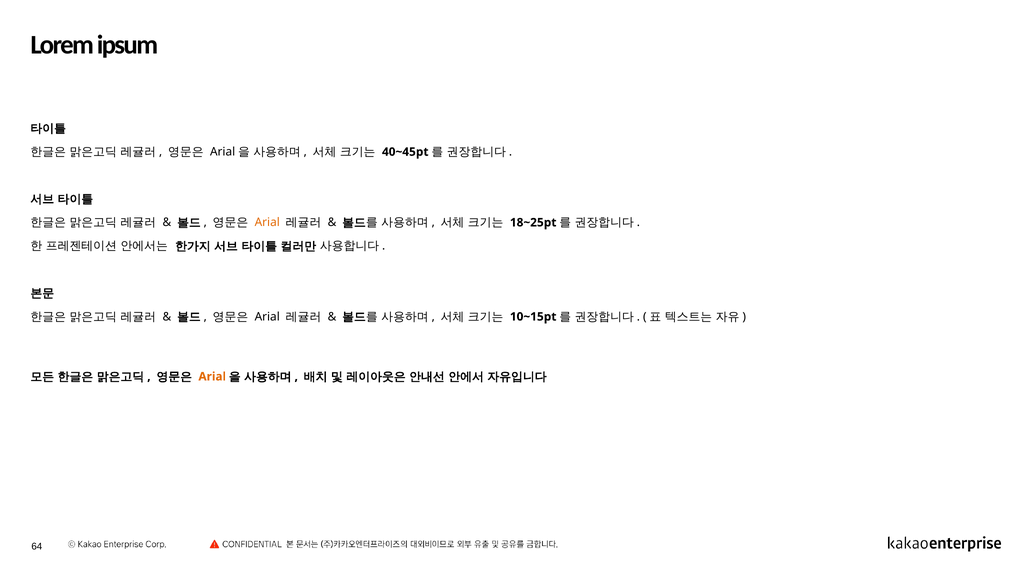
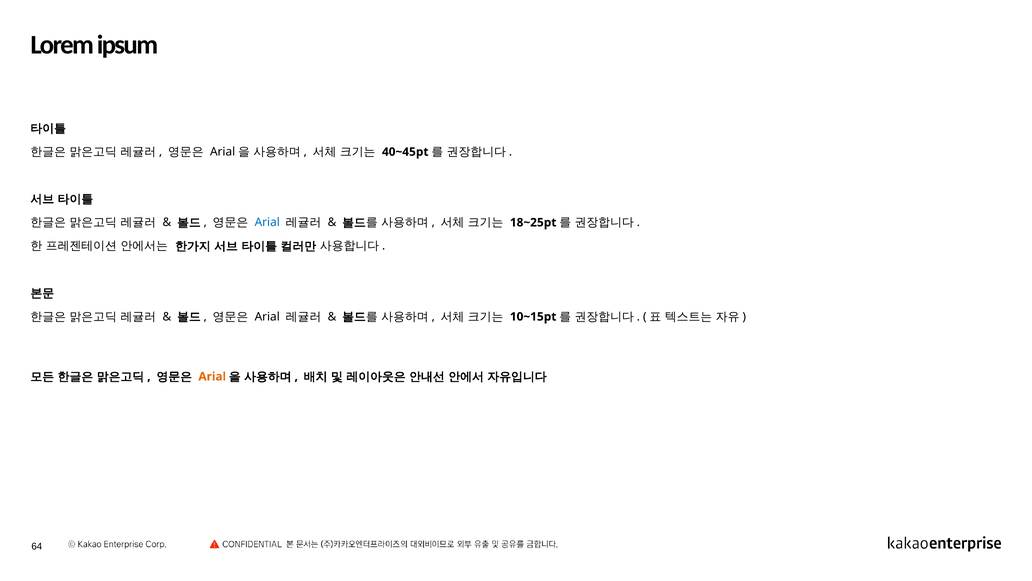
Arial at (267, 222) colour: orange -> blue
